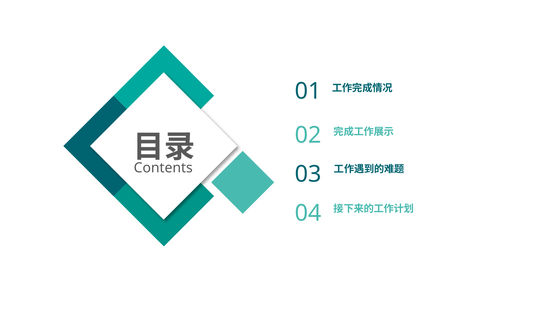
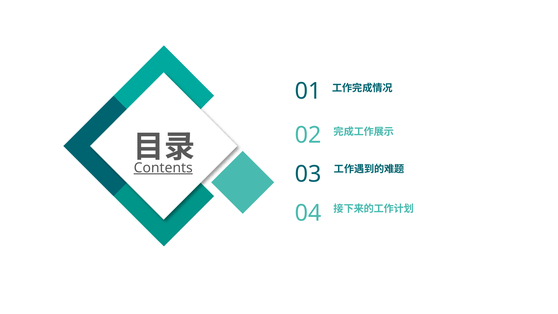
Contents underline: none -> present
